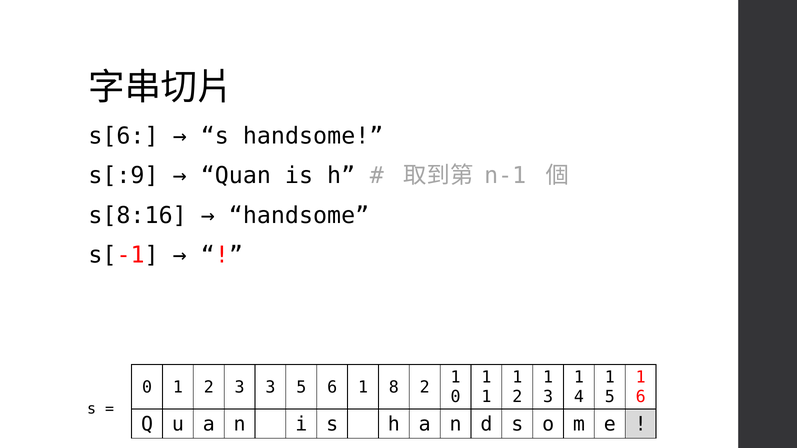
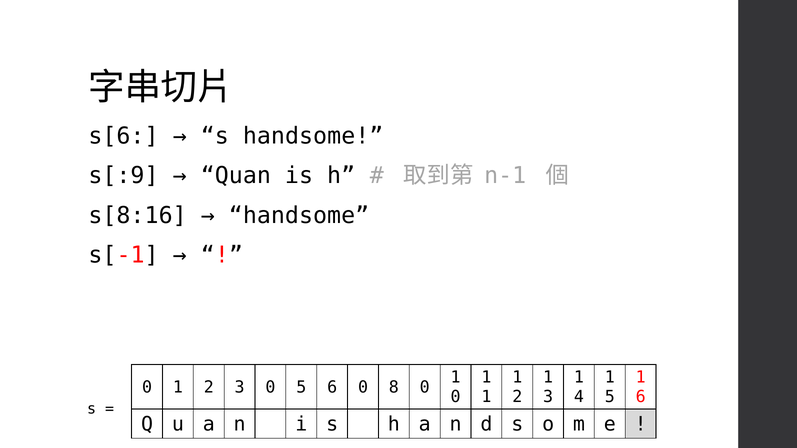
3 3: 3 -> 0
6 1: 1 -> 0
8 2: 2 -> 0
